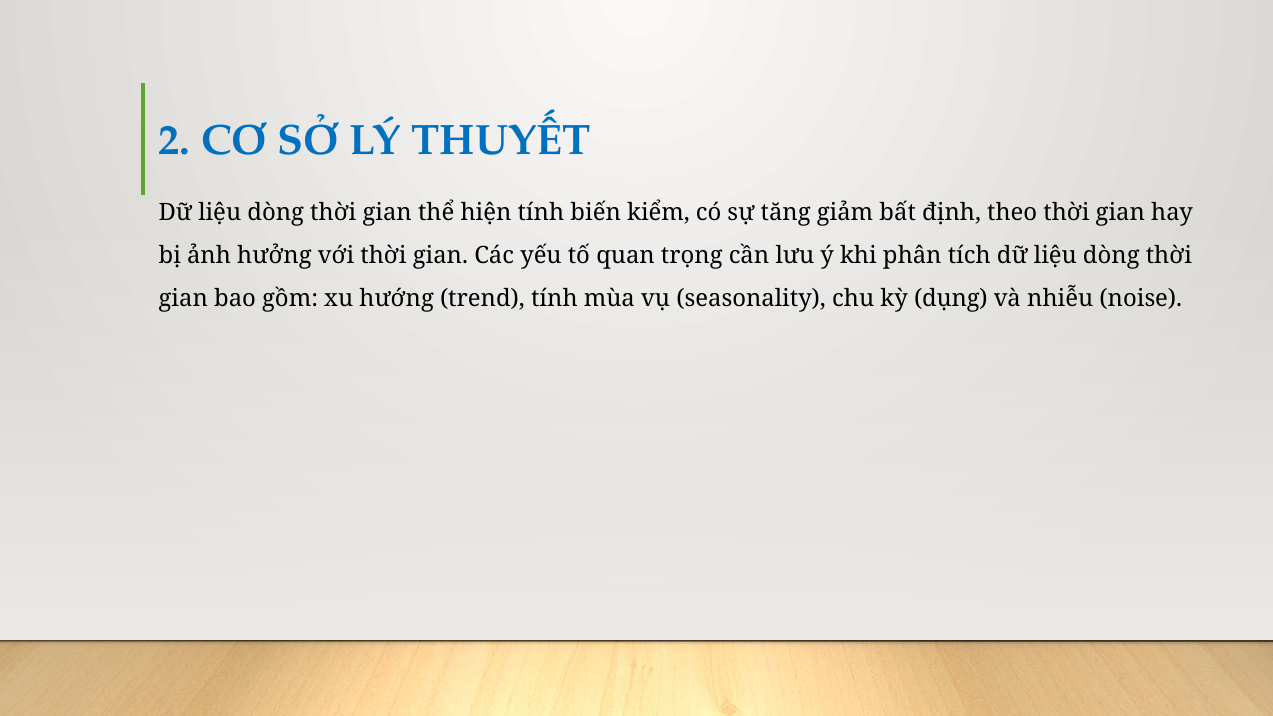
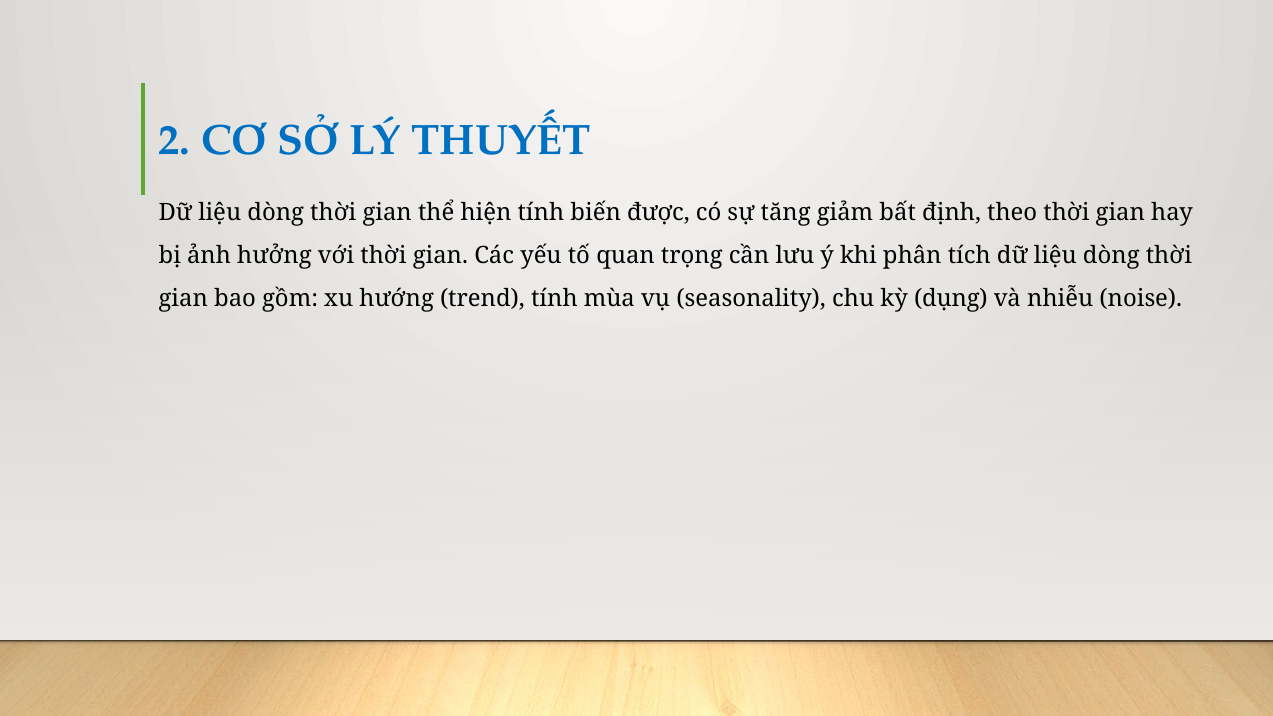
kiểm: kiểm -> được
